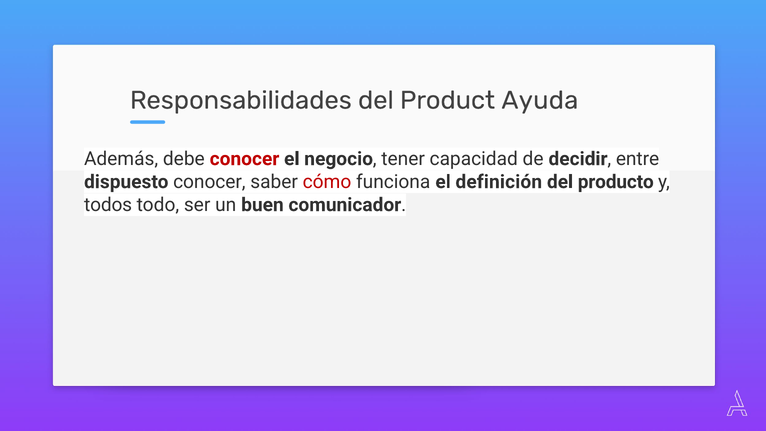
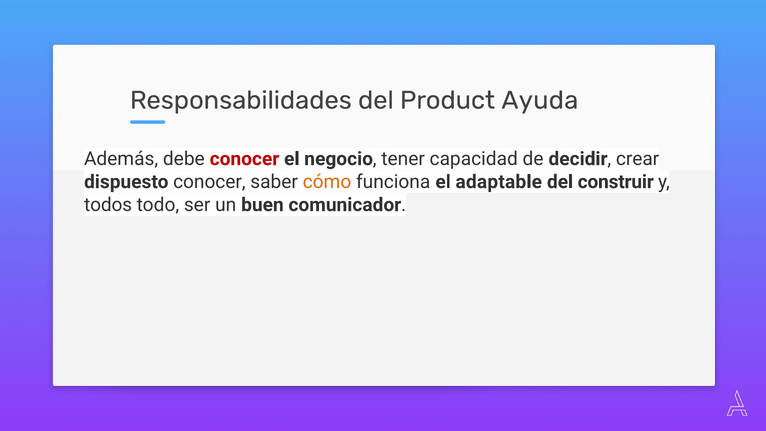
entre: entre -> crear
cómo colour: red -> orange
definición: definición -> adaptable
producto: producto -> construir
